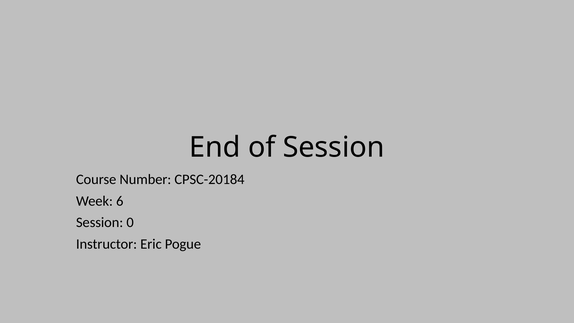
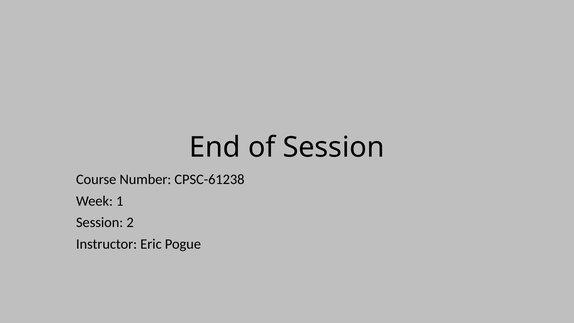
CPSC-20184: CPSC-20184 -> CPSC-61238
6: 6 -> 1
0: 0 -> 2
